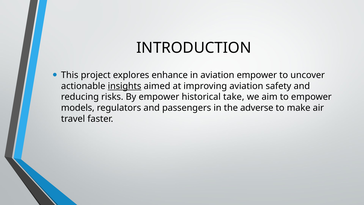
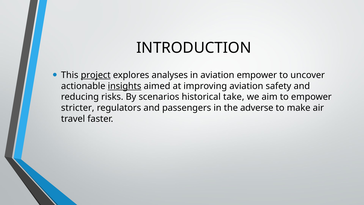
project underline: none -> present
enhance: enhance -> analyses
By empower: empower -> scenarios
models: models -> stricter
